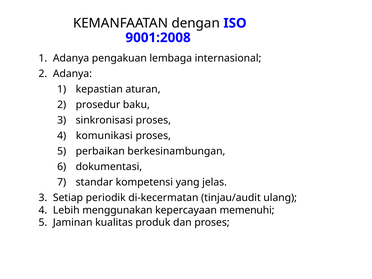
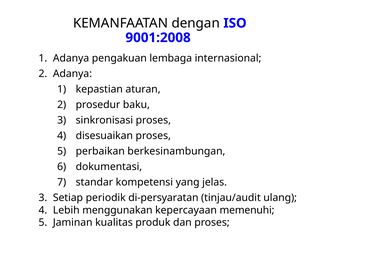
komunikasi: komunikasi -> disesuaikan
di-kecermatan: di-kecermatan -> di-persyaratan
